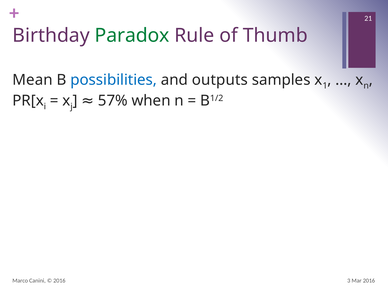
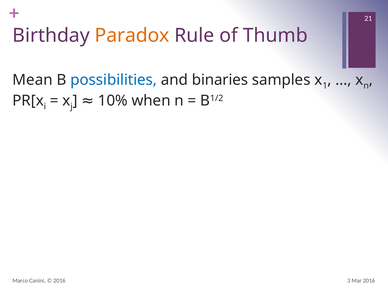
Paradox colour: green -> orange
outputs: outputs -> binaries
57%: 57% -> 10%
